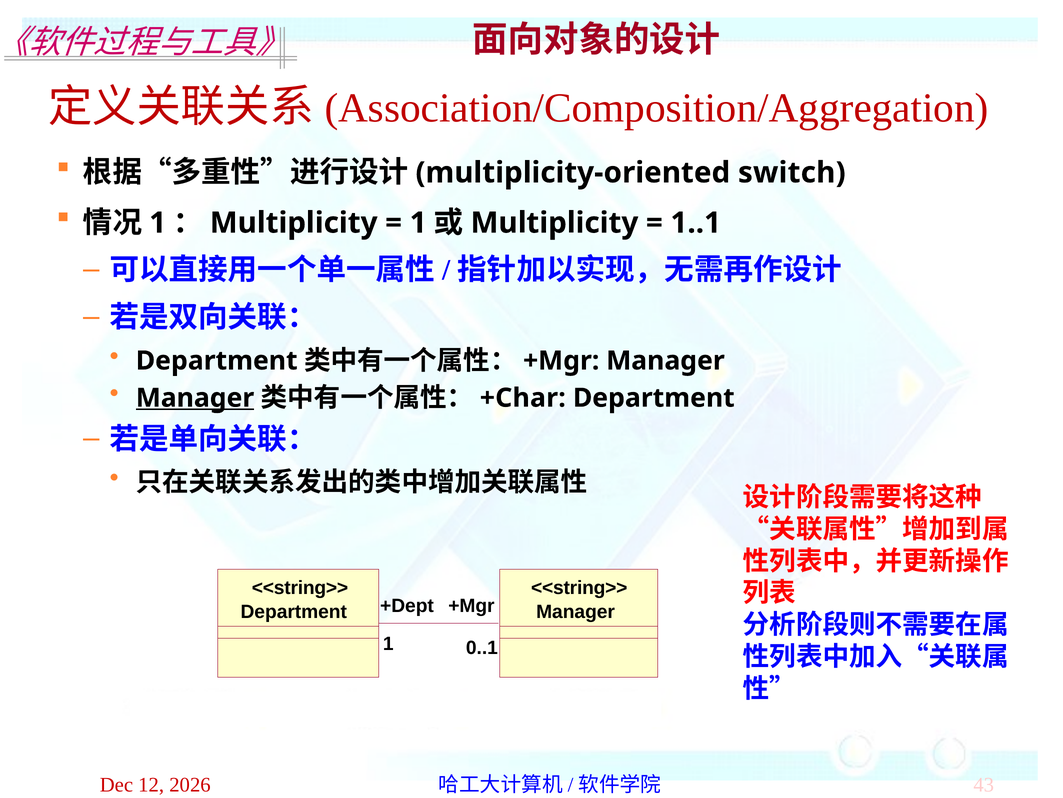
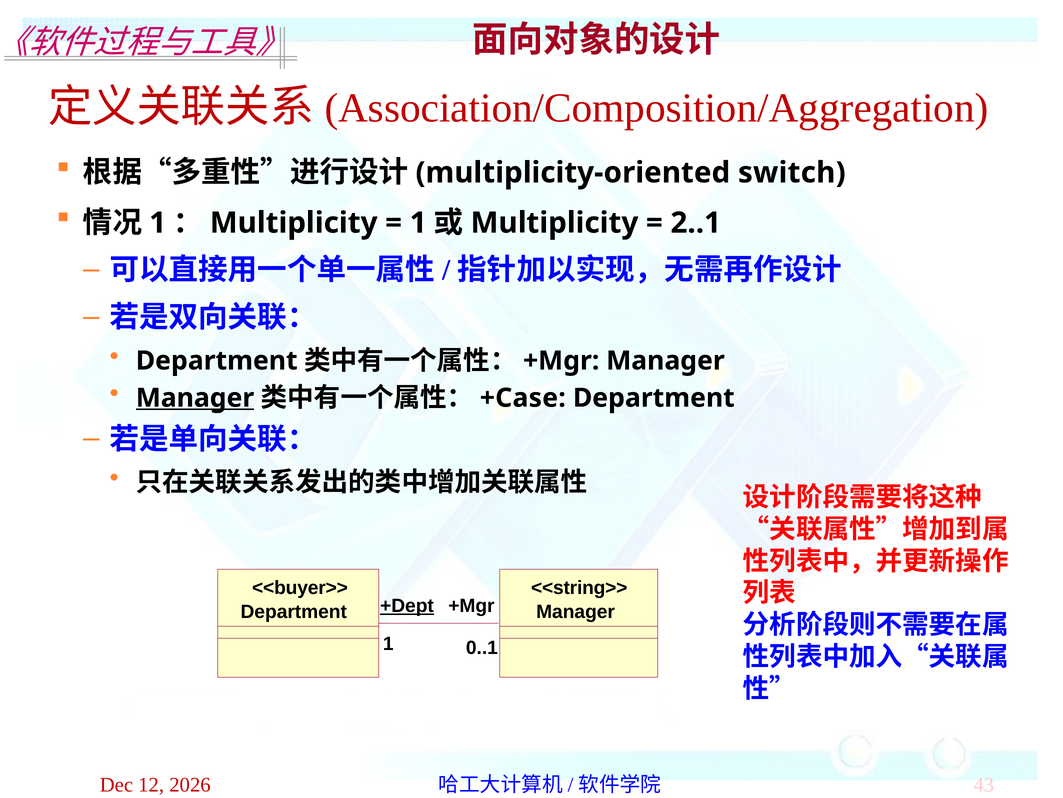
1..1: 1..1 -> 2..1
+Char: +Char -> +Case
<<string>> at (300, 588): <<string>> -> <<buyer>>
+Dept underline: none -> present
